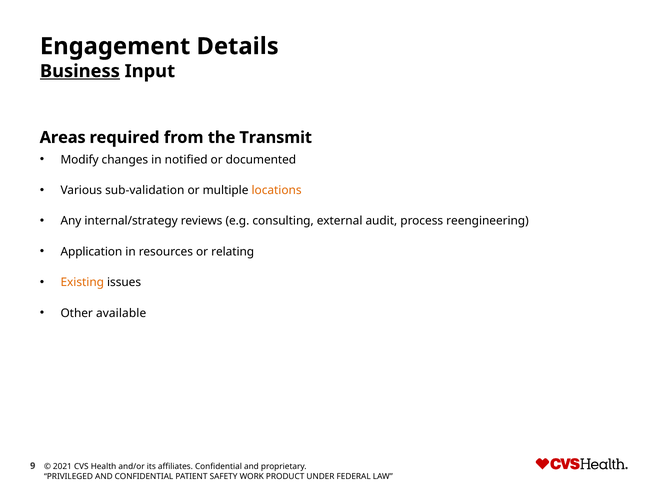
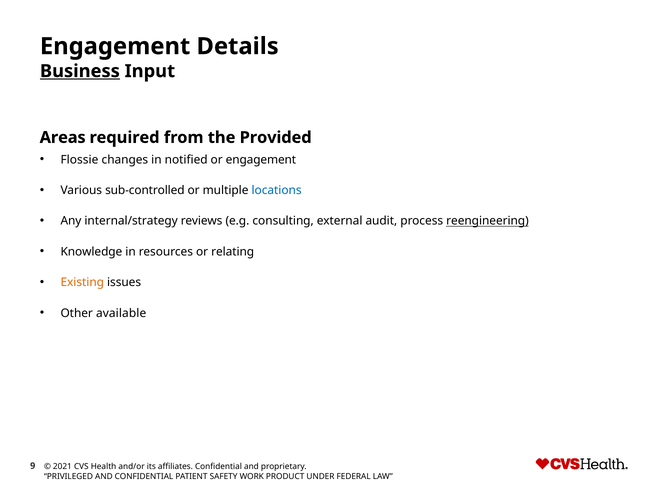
Transmit: Transmit -> Provided
Modify: Modify -> Flossie
or documented: documented -> engagement
sub-validation: sub-validation -> sub-controlled
locations colour: orange -> blue
reengineering underline: none -> present
Application: Application -> Knowledge
